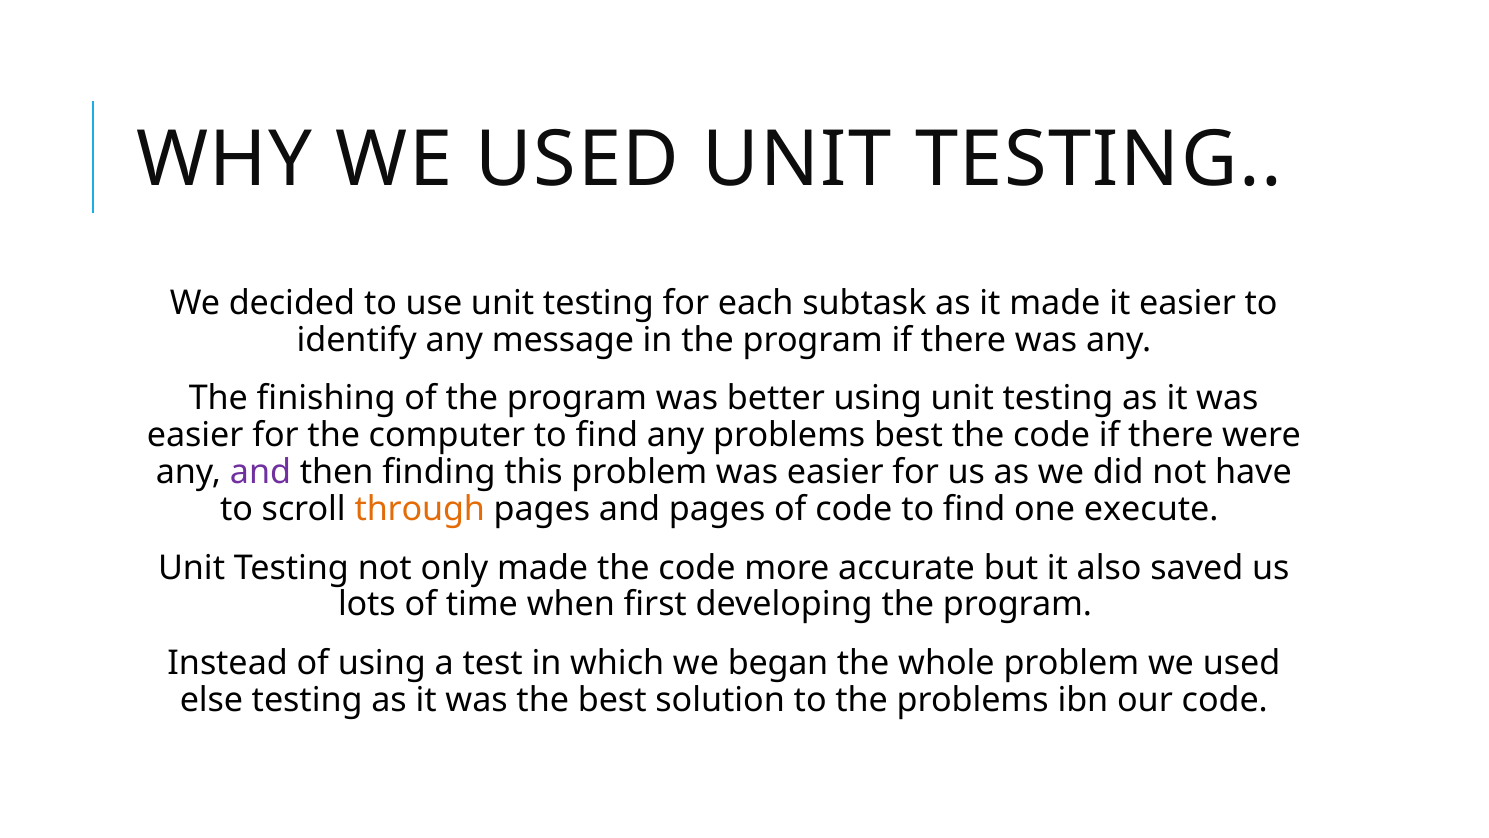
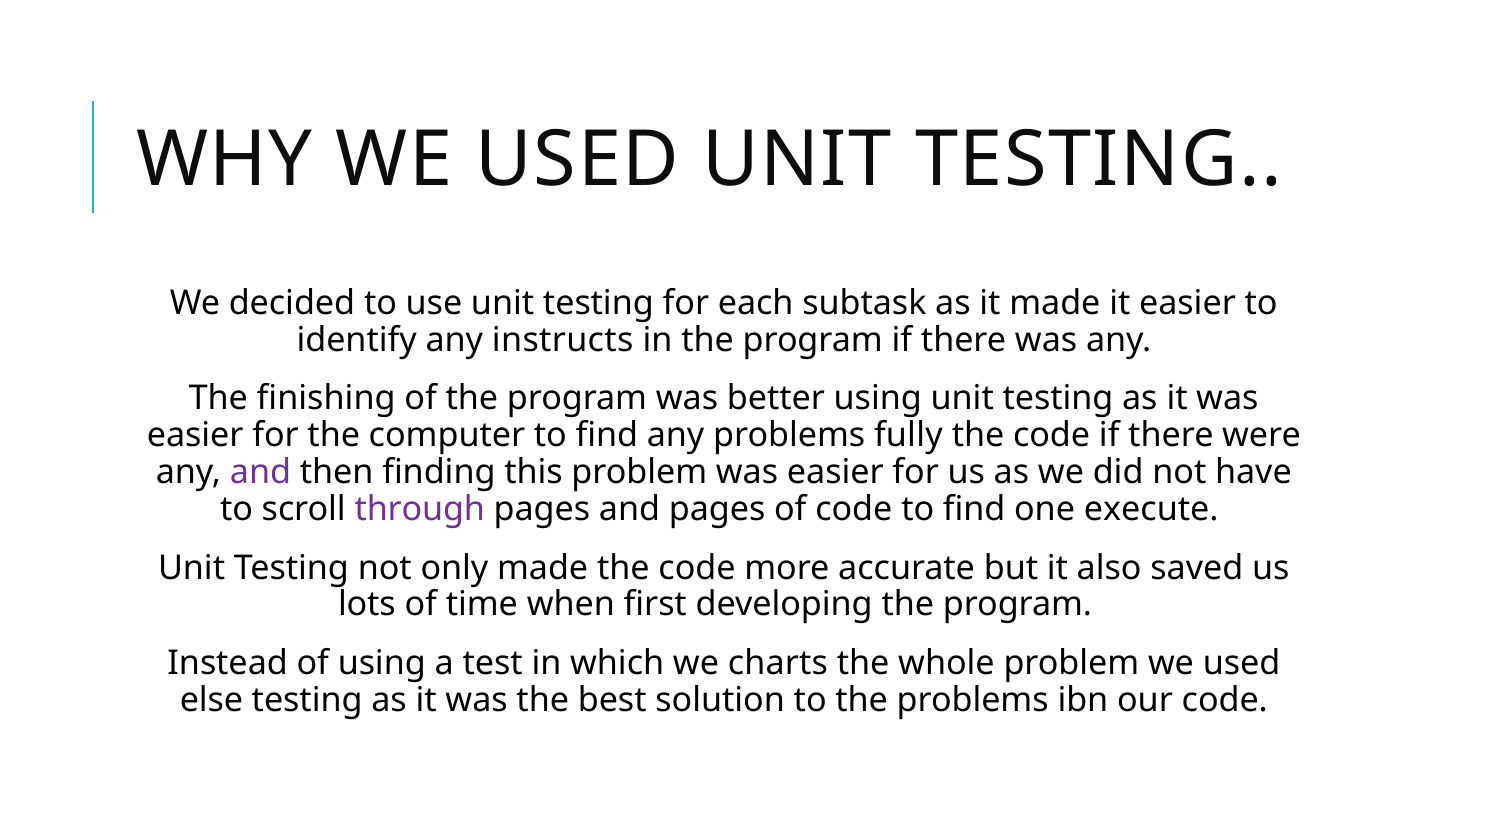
message: message -> instructs
problems best: best -> fully
through colour: orange -> purple
began: began -> charts
